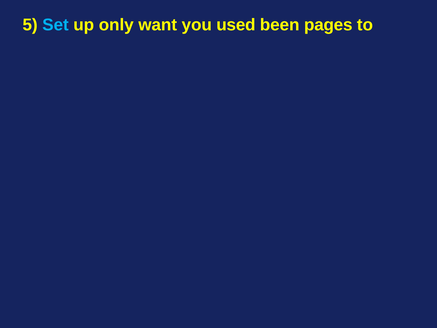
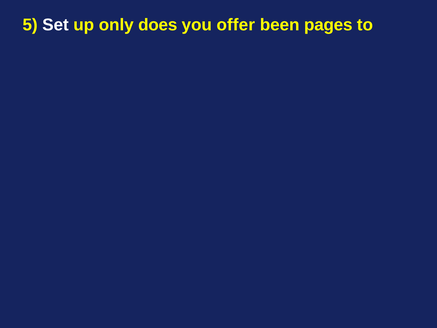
Set colour: light blue -> white
want: want -> does
used: used -> offer
